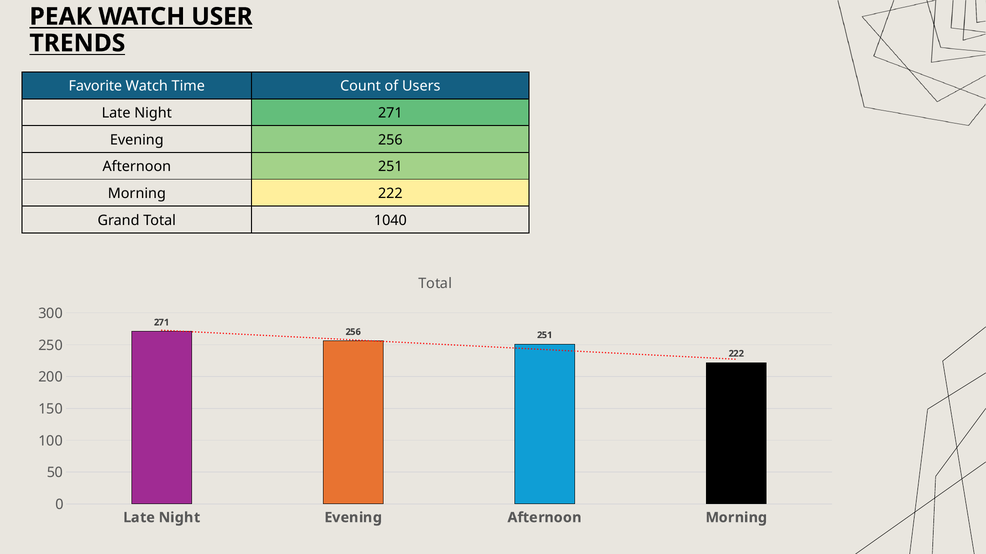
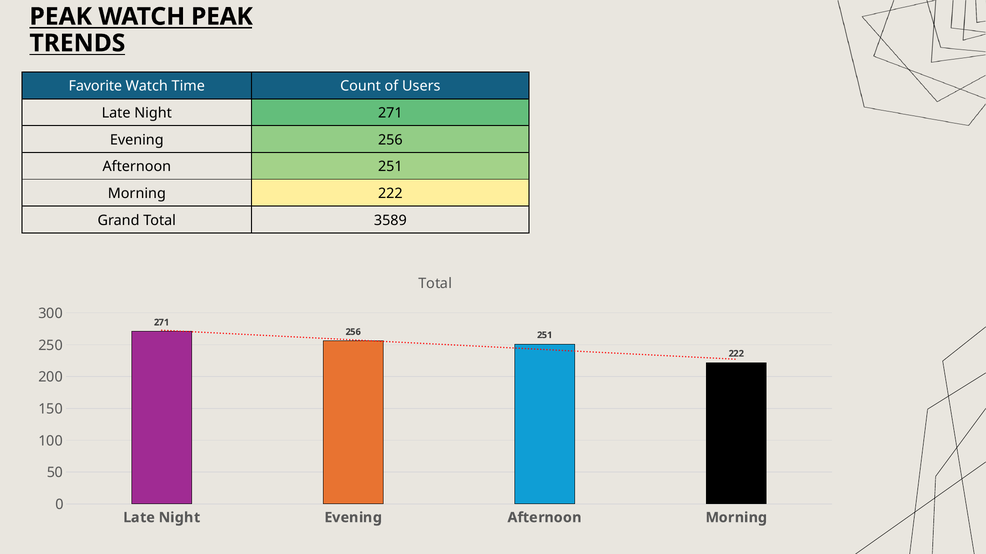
WATCH USER: USER -> PEAK
1040: 1040 -> 3589
